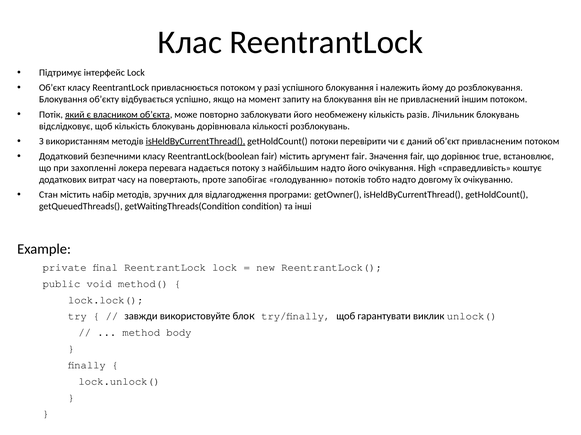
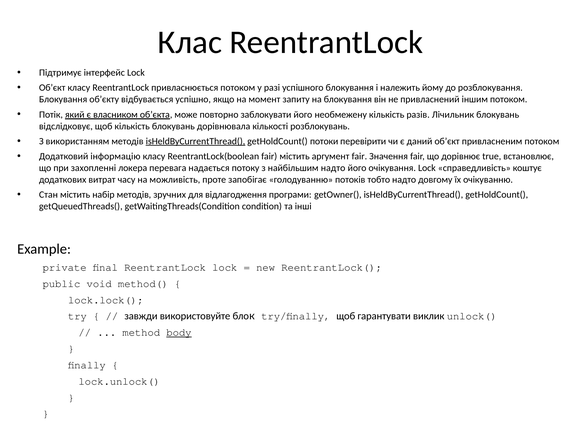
безпечними: безпечними -> інформацію
очікування High: High -> Lock
повертають: повертають -> можливість
body underline: none -> present
